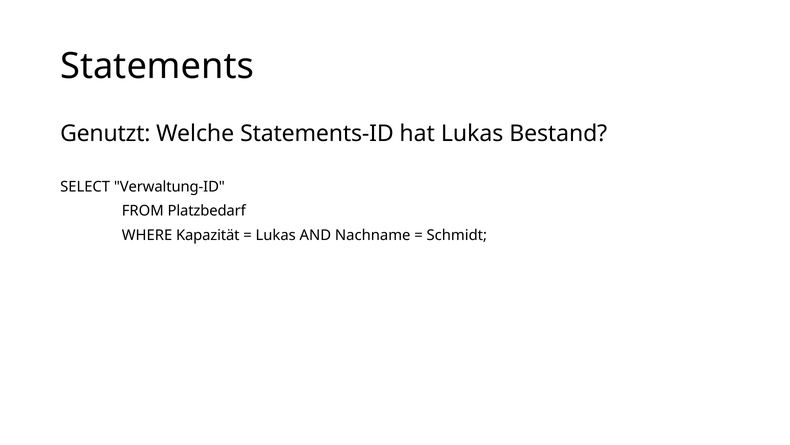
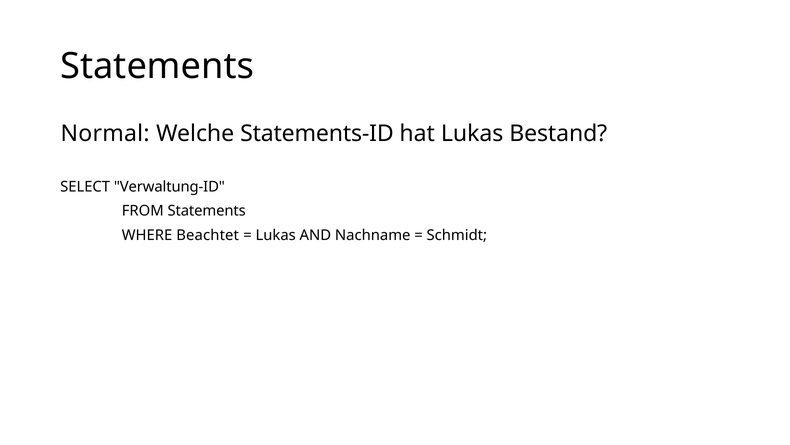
Genutzt: Genutzt -> Normal
FROM Platzbedarf: Platzbedarf -> Statements
Kapazität: Kapazität -> Beachtet
